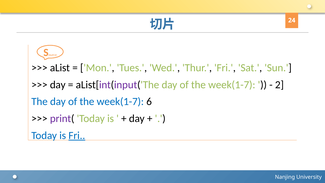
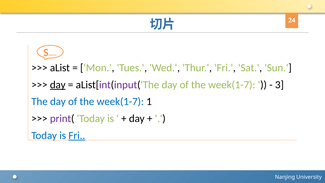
day at (58, 85) underline: none -> present
2: 2 -> 3
6: 6 -> 1
